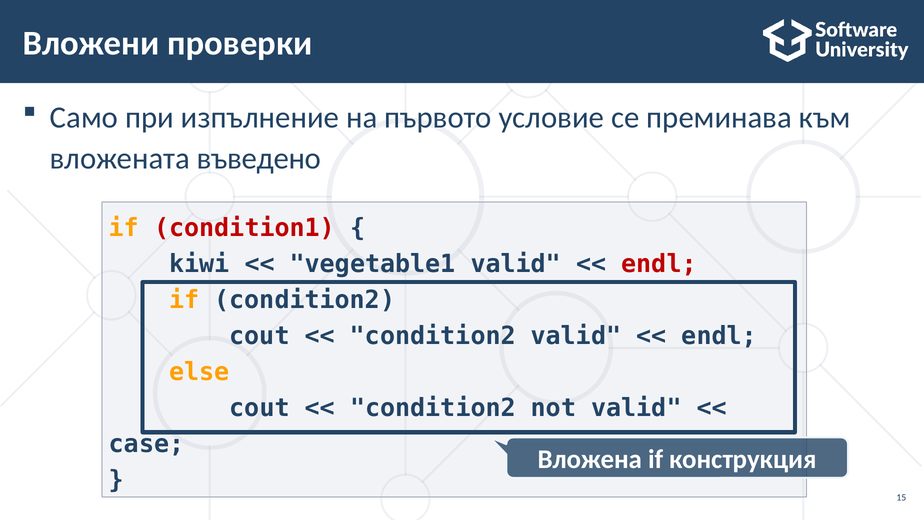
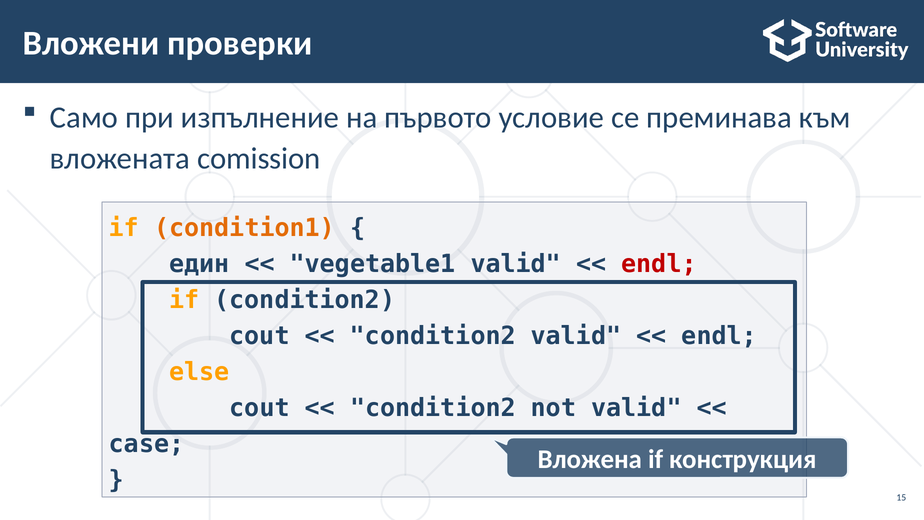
въведено: въведено -> comission
condition1 colour: red -> orange
kiwi: kiwi -> един
